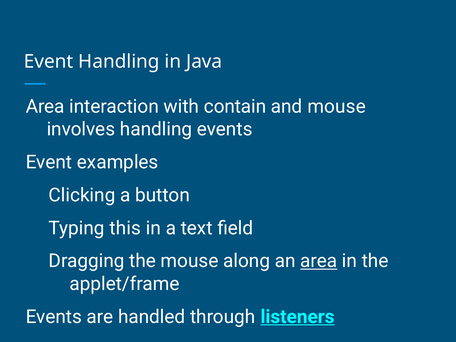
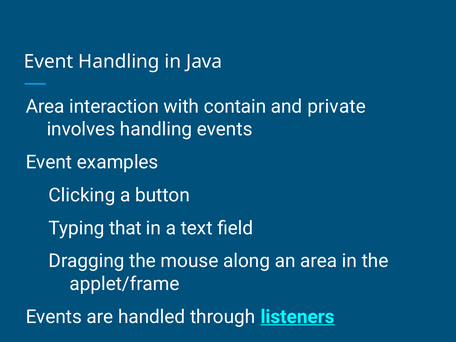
and mouse: mouse -> private
this: this -> that
area at (319, 261) underline: present -> none
